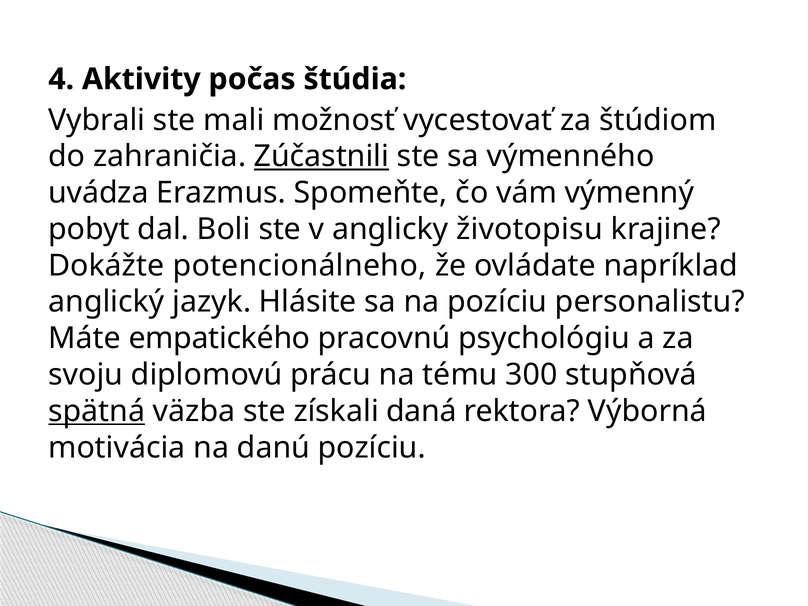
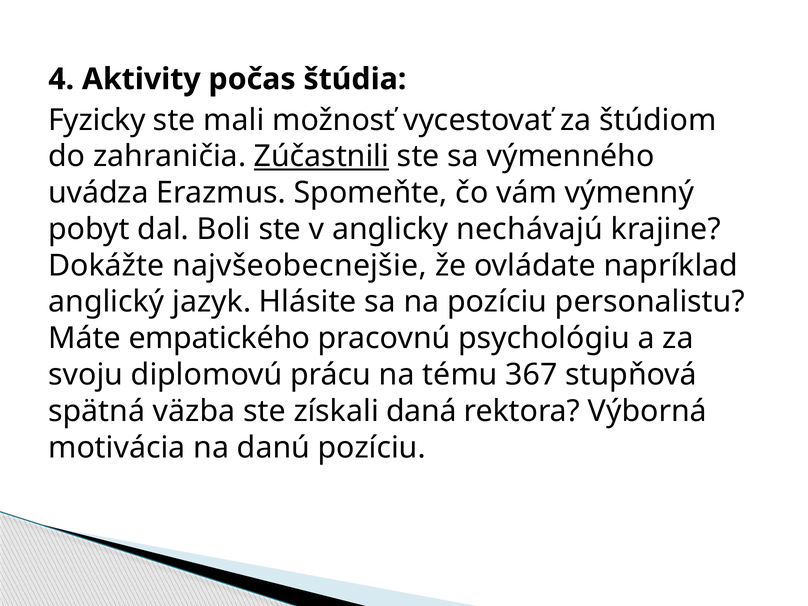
Vybrali: Vybrali -> Fyzicky
životopisu: životopisu -> nechávajú
potencionálneho: potencionálneho -> najvšeobecnejšie
300: 300 -> 367
spätná underline: present -> none
